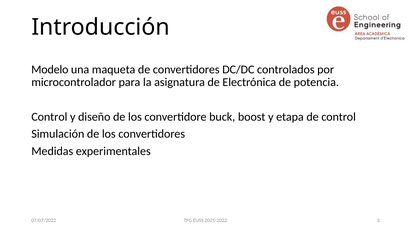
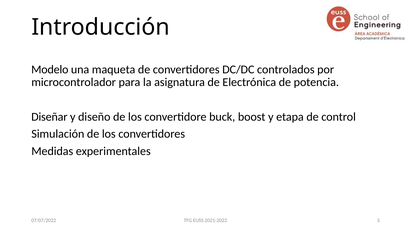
Control at (49, 117): Control -> Diseñar
